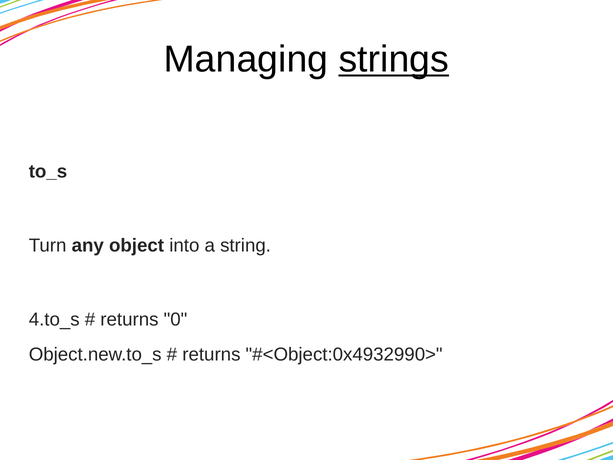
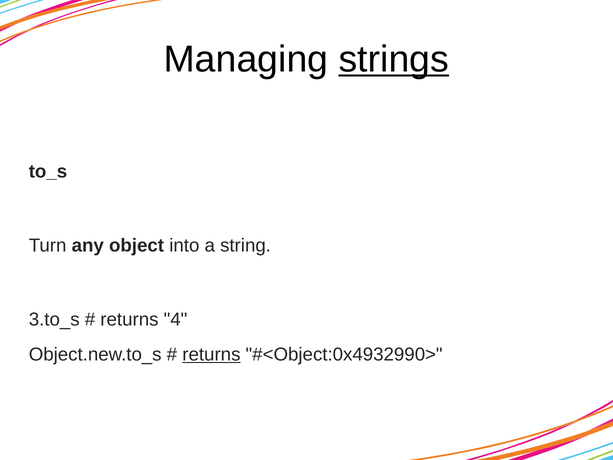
4.to_s: 4.to_s -> 3.to_s
0: 0 -> 4
returns at (211, 354) underline: none -> present
